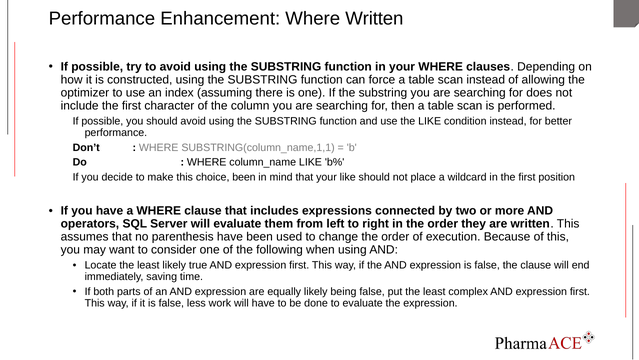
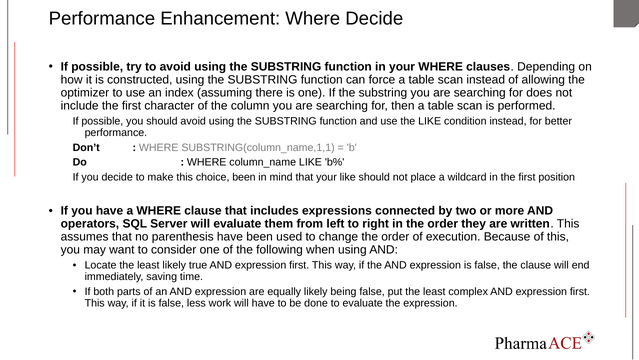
Where Written: Written -> Decide
